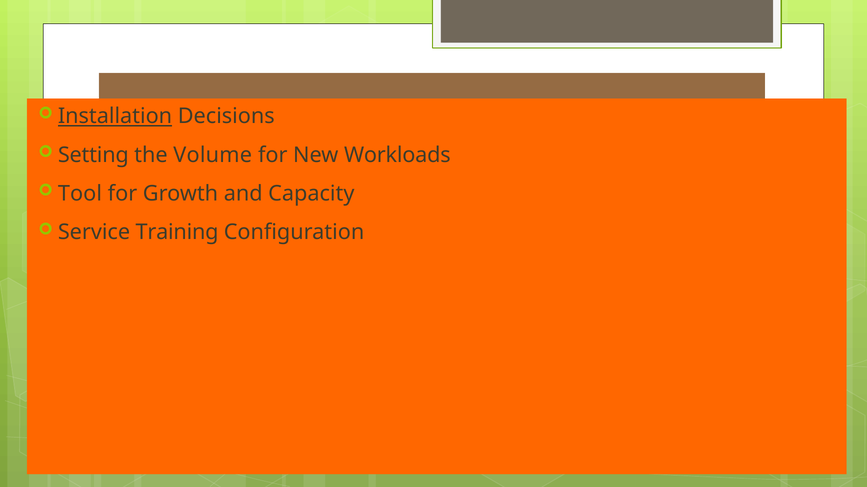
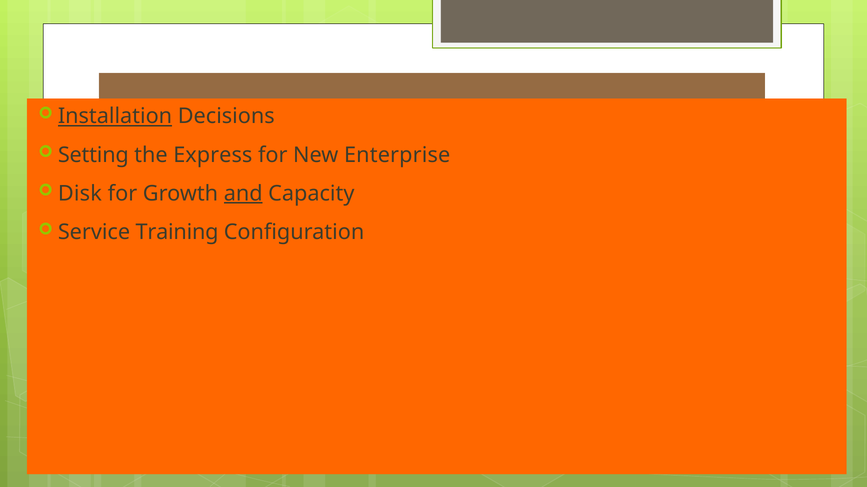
Volume: Volume -> Express
Workloads: Workloads -> Enterprise
Tool: Tool -> Disk
and underline: none -> present
